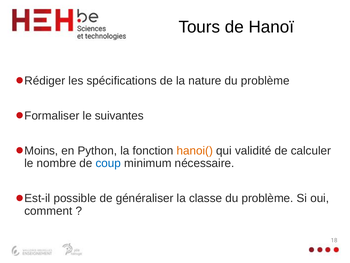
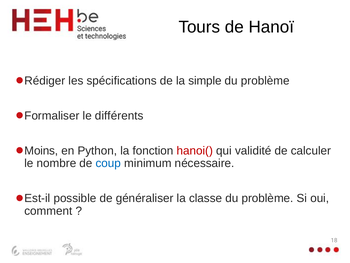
nature: nature -> simple
suivantes: suivantes -> différents
hanoi( colour: orange -> red
